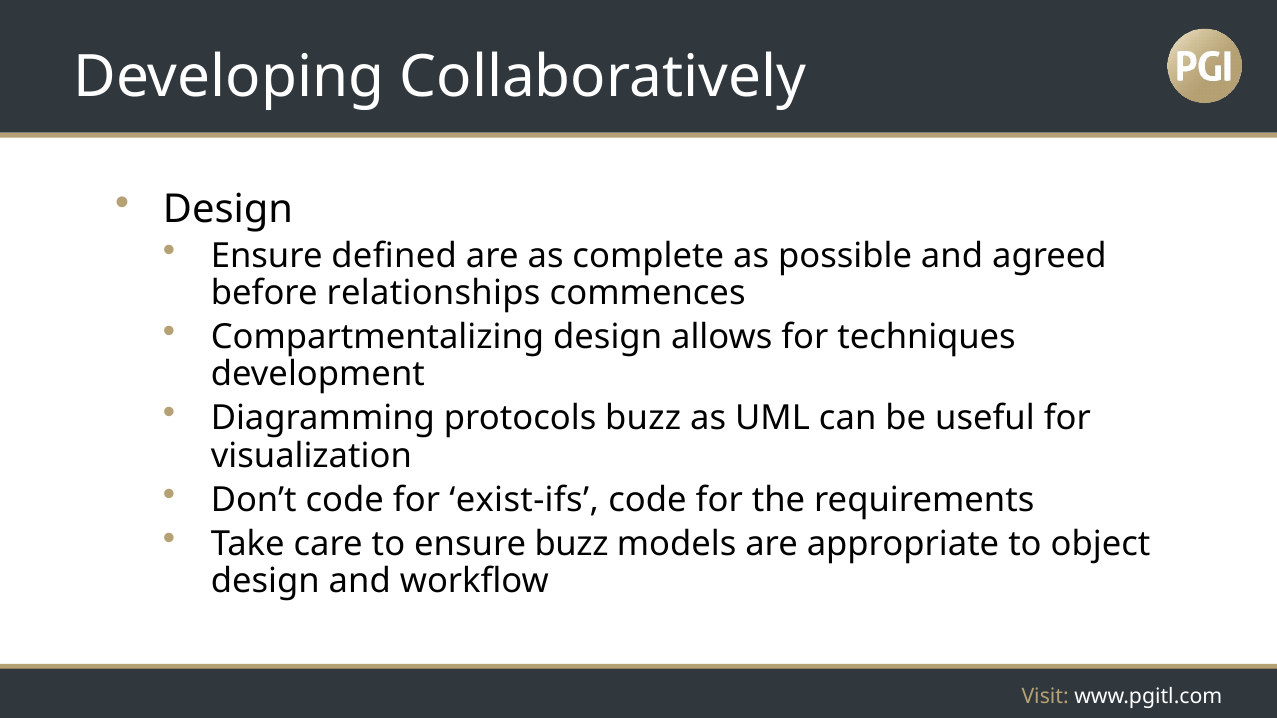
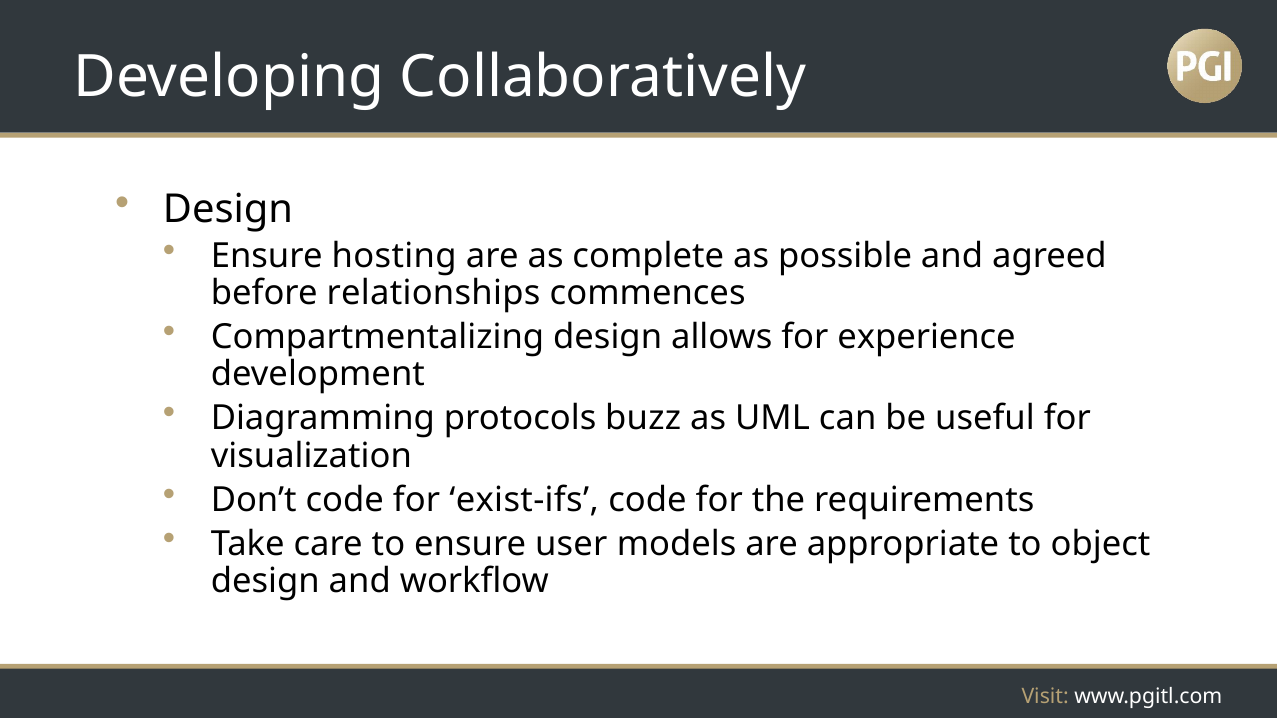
defined: defined -> hosting
techniques: techniques -> experience
ensure buzz: buzz -> user
